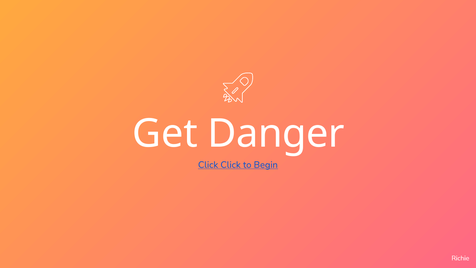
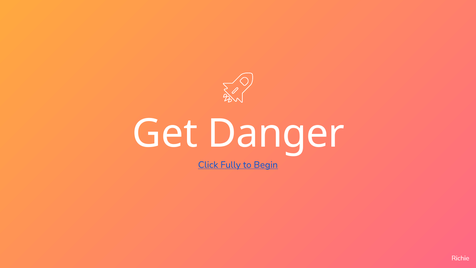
Click Click: Click -> Fully
